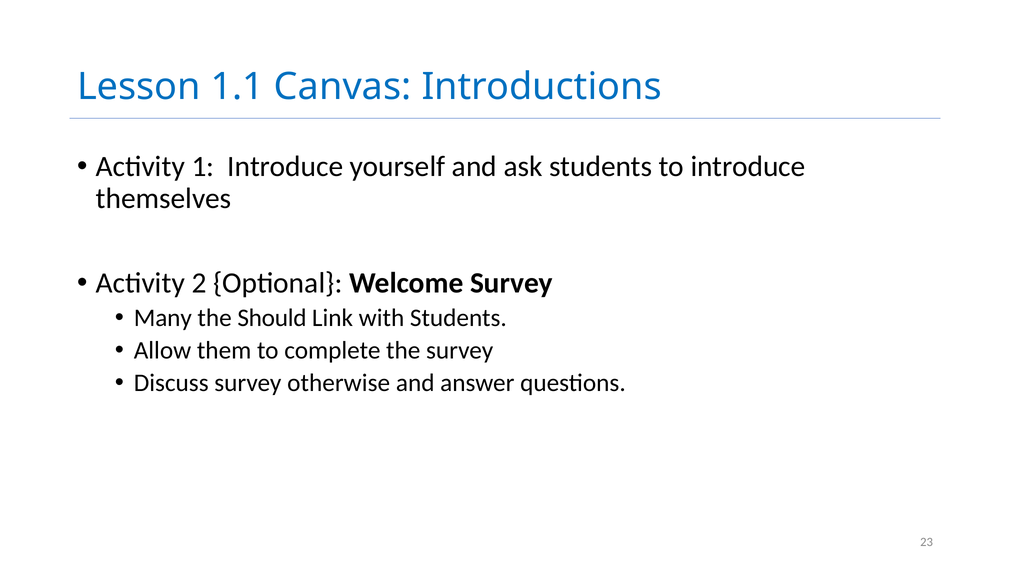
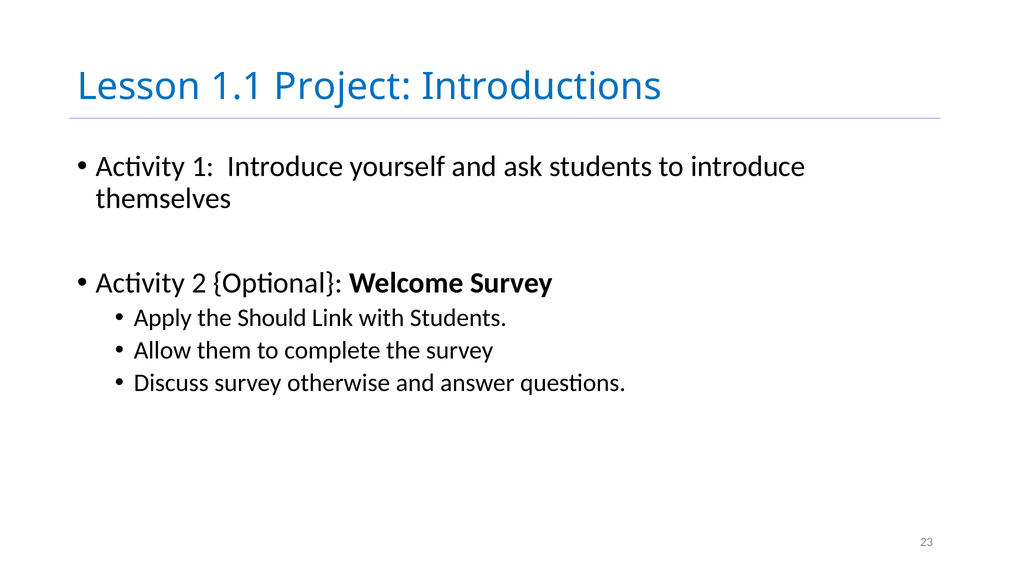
Canvas: Canvas -> Project
Many: Many -> Apply
